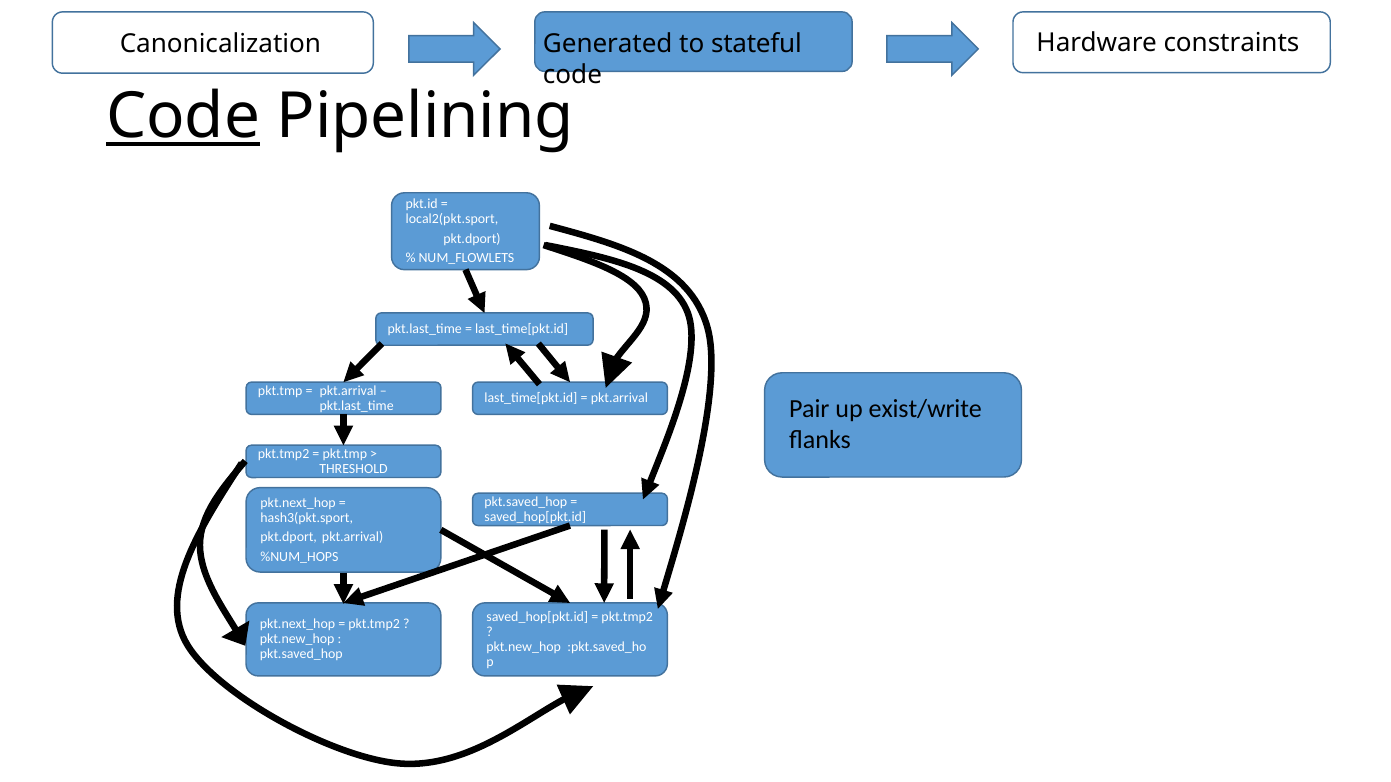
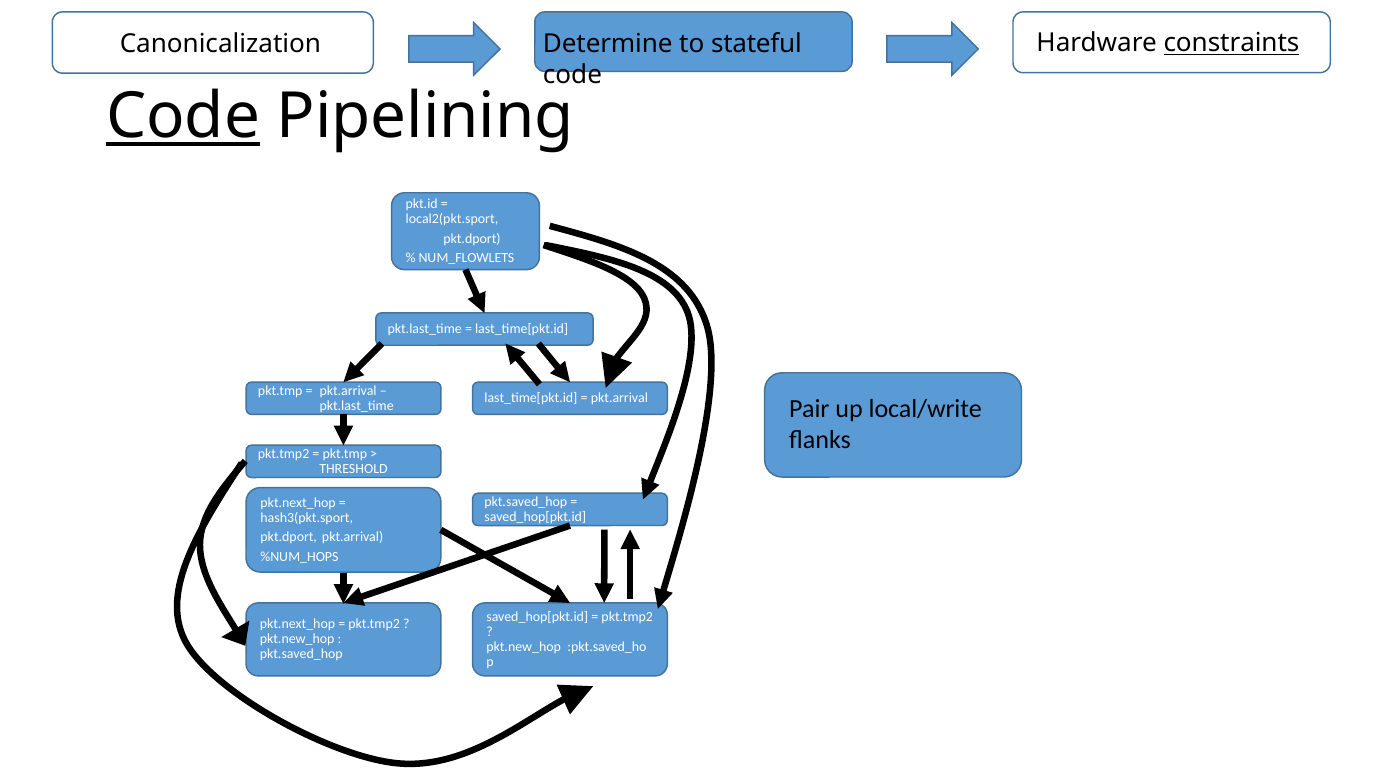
constraints underline: none -> present
Generated: Generated -> Determine
exist/write: exist/write -> local/write
